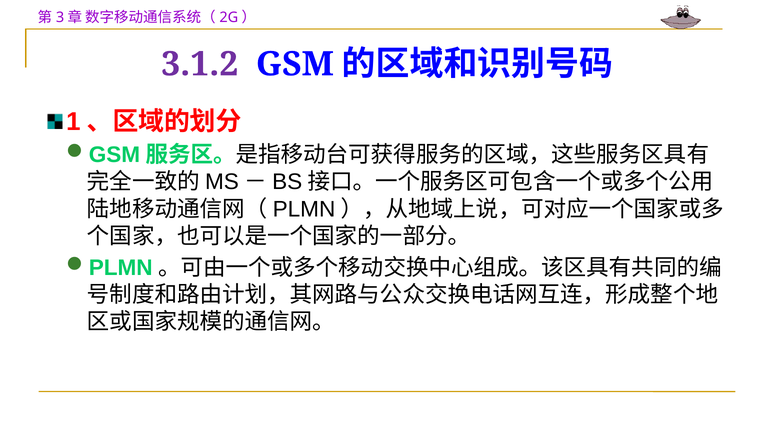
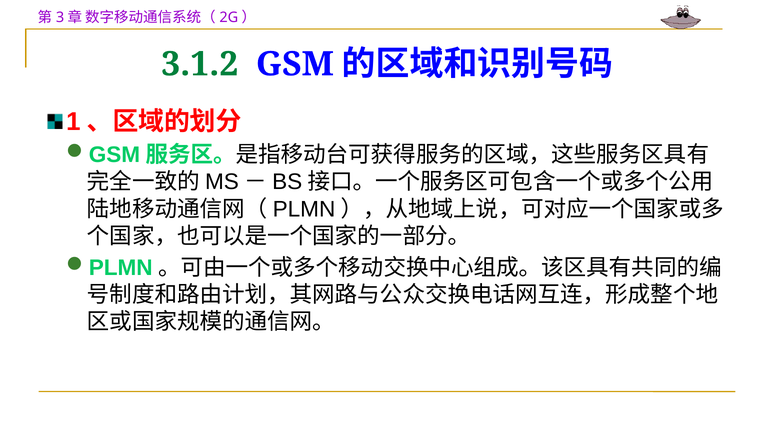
3.1.2 colour: purple -> green
